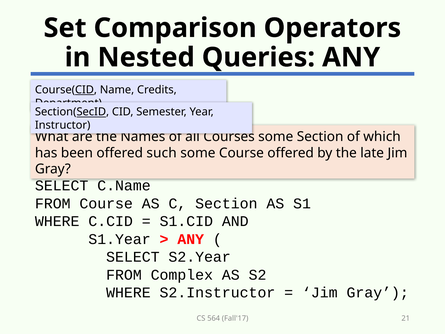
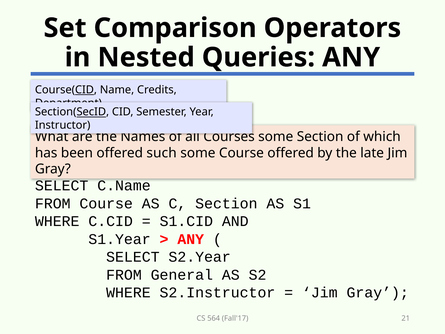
Complex: Complex -> General
